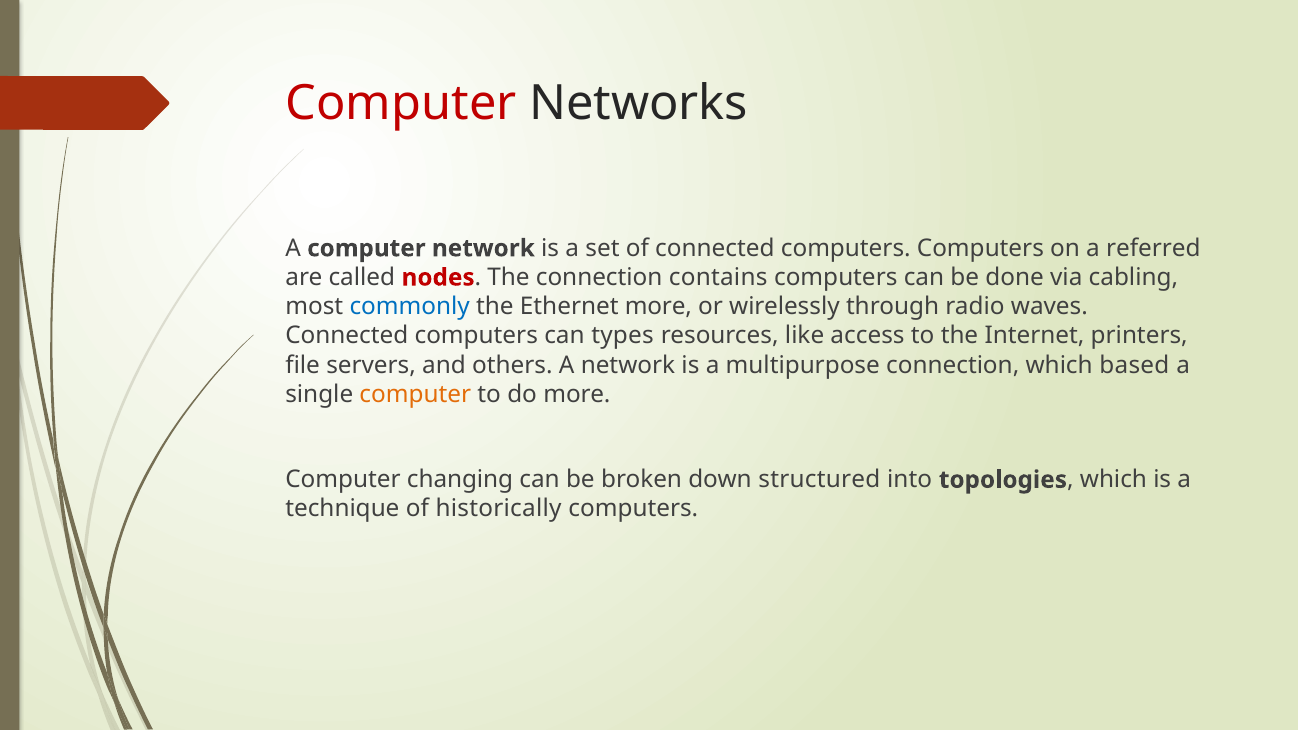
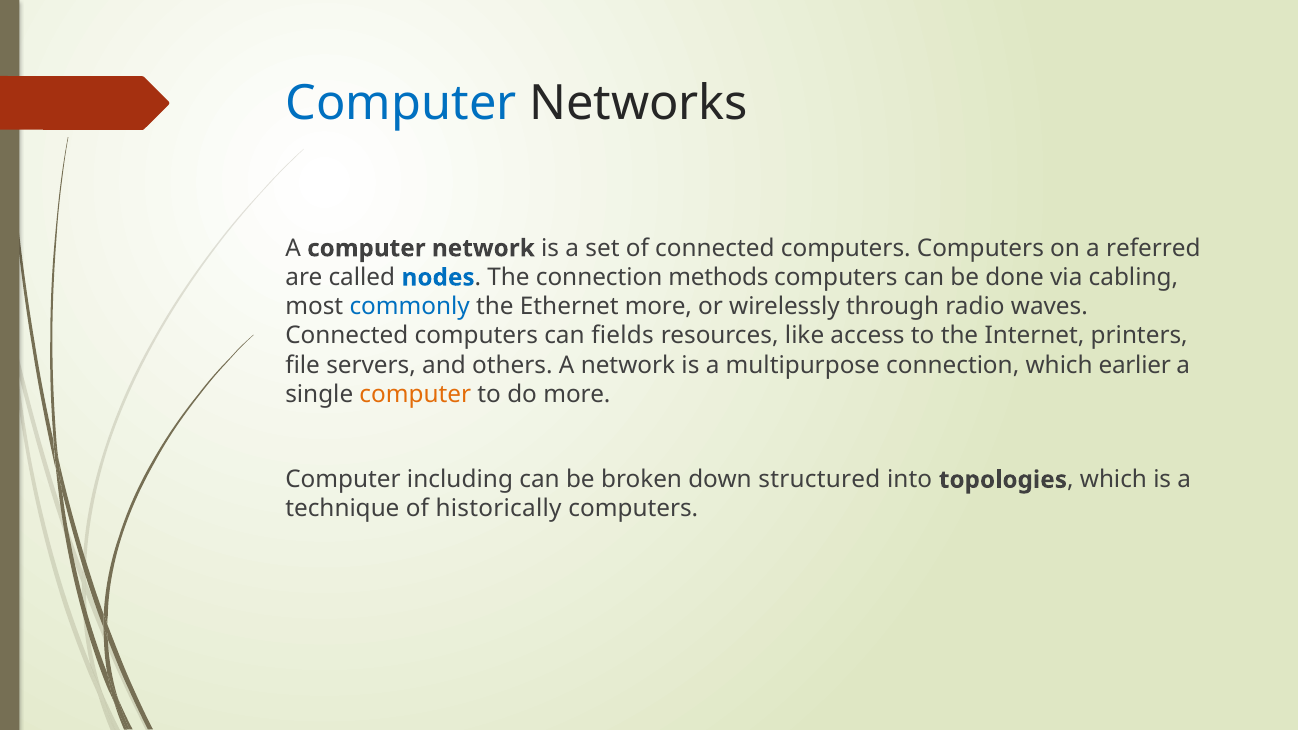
Computer at (401, 104) colour: red -> blue
nodes colour: red -> blue
contains: contains -> methods
types: types -> fields
based: based -> earlier
changing: changing -> including
